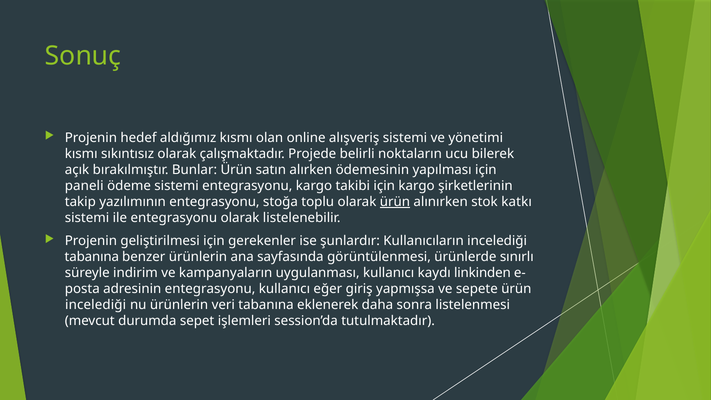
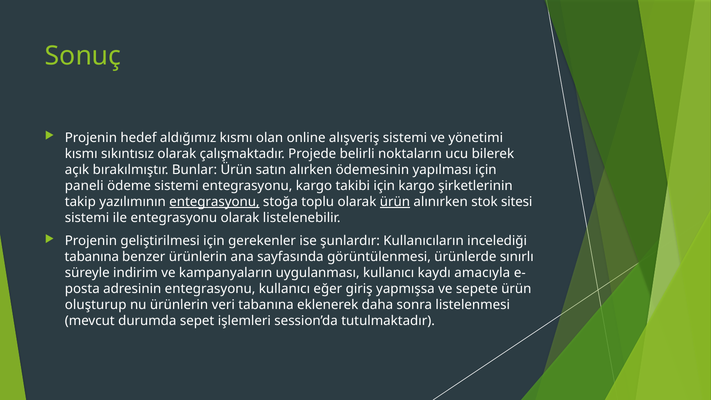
entegrasyonu at (214, 202) underline: none -> present
katkı: katkı -> sitesi
linkinden: linkinden -> amacıyla
incelediği at (96, 305): incelediği -> oluşturup
